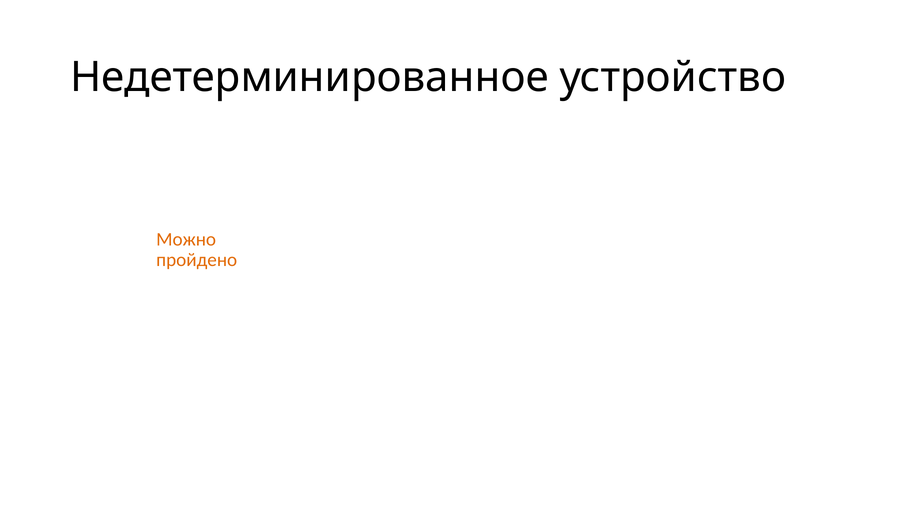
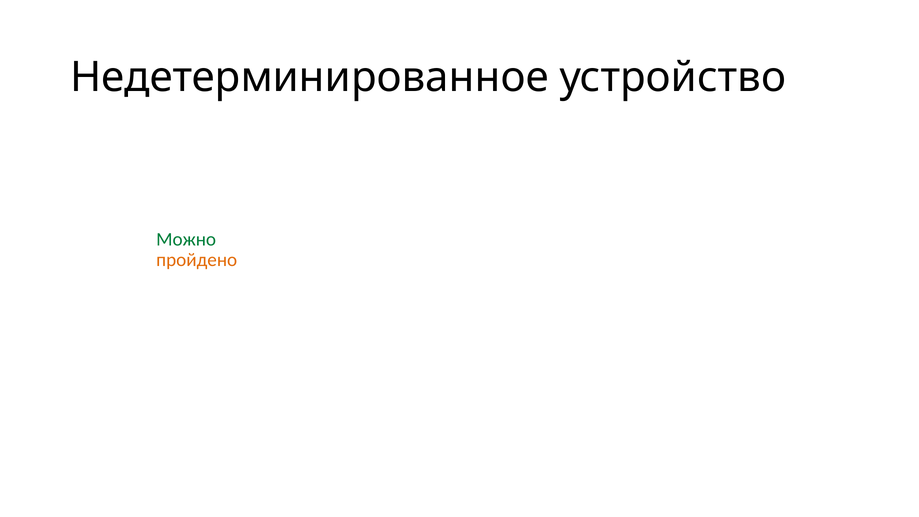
Можно colour: orange -> green
